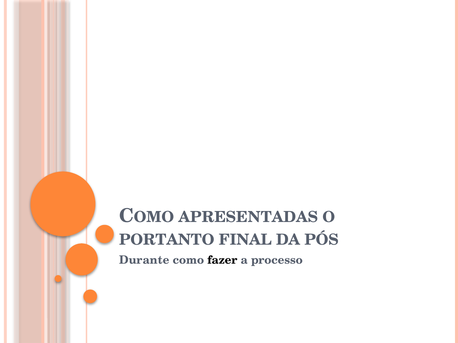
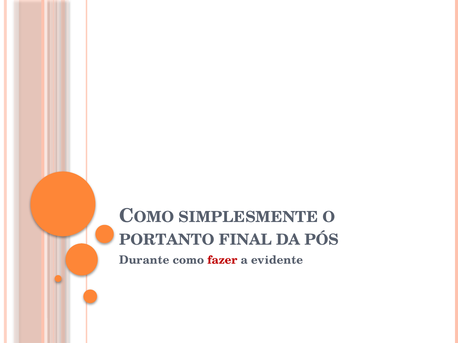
APRESENTADAS: APRESENTADAS -> SIMPLESMENTE
fazer colour: black -> red
processo: processo -> evidente
